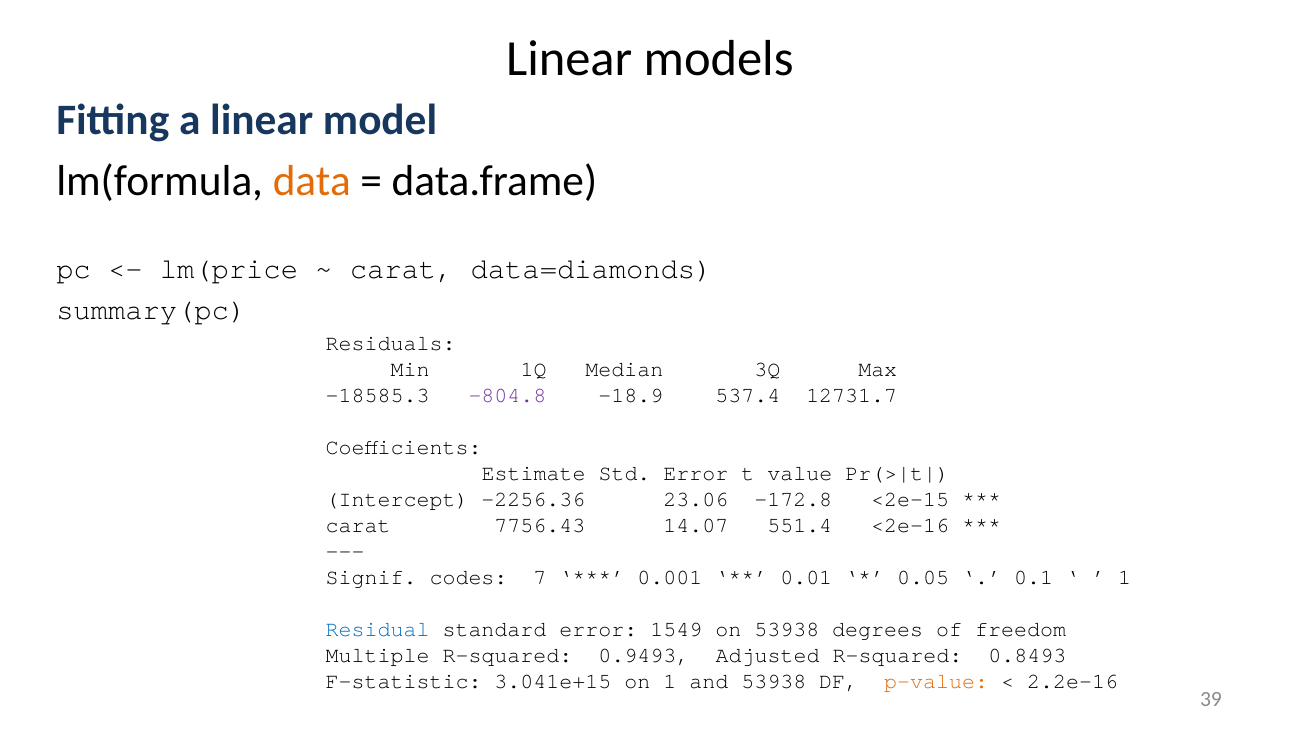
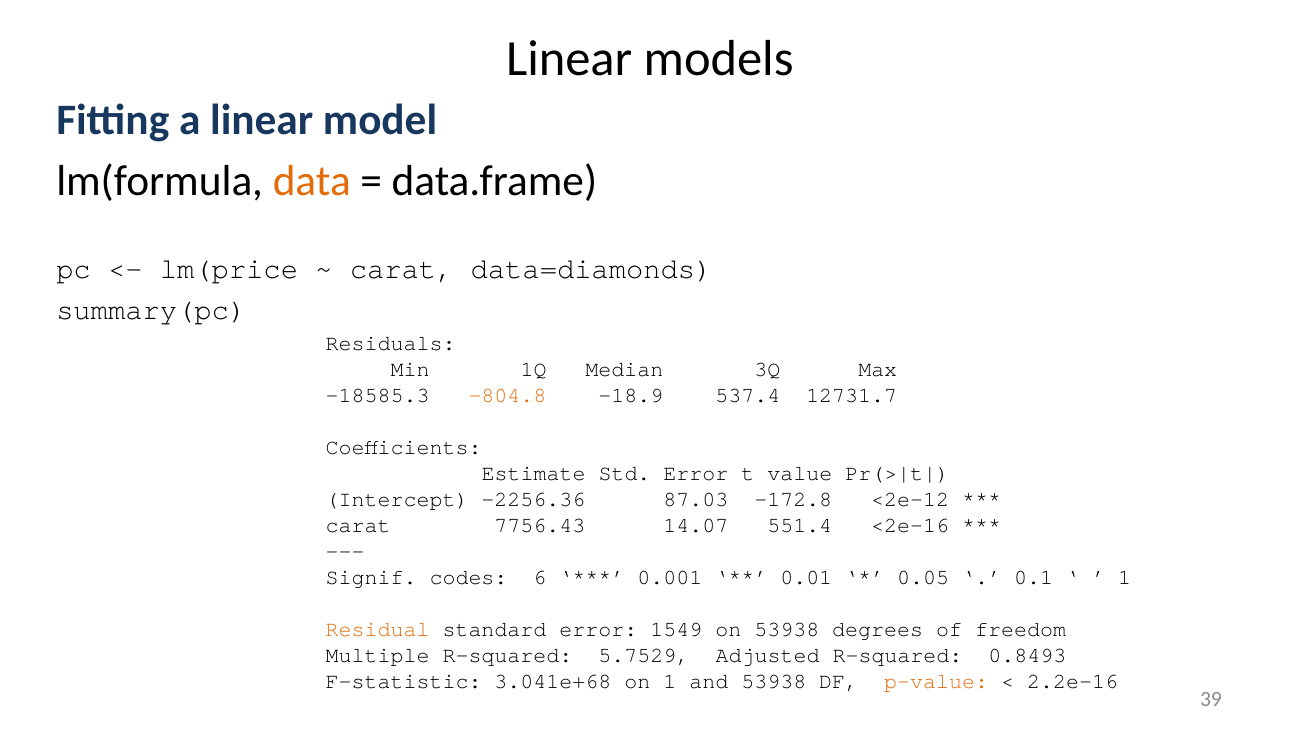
-804.8 colour: purple -> orange
23.06: 23.06 -> 87.03
<2e-15: <2e-15 -> <2e-12
7: 7 -> 6
Residual colour: blue -> orange
0.9493: 0.9493 -> 5.7529
3.041e+15: 3.041e+15 -> 3.041e+68
